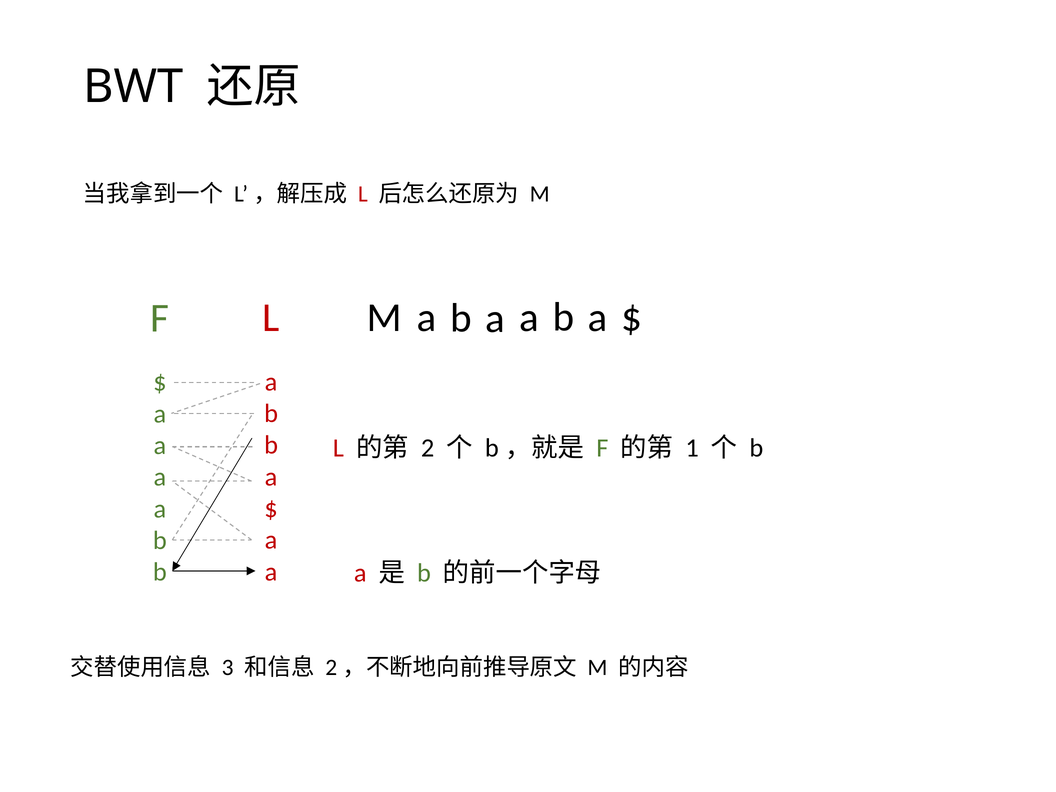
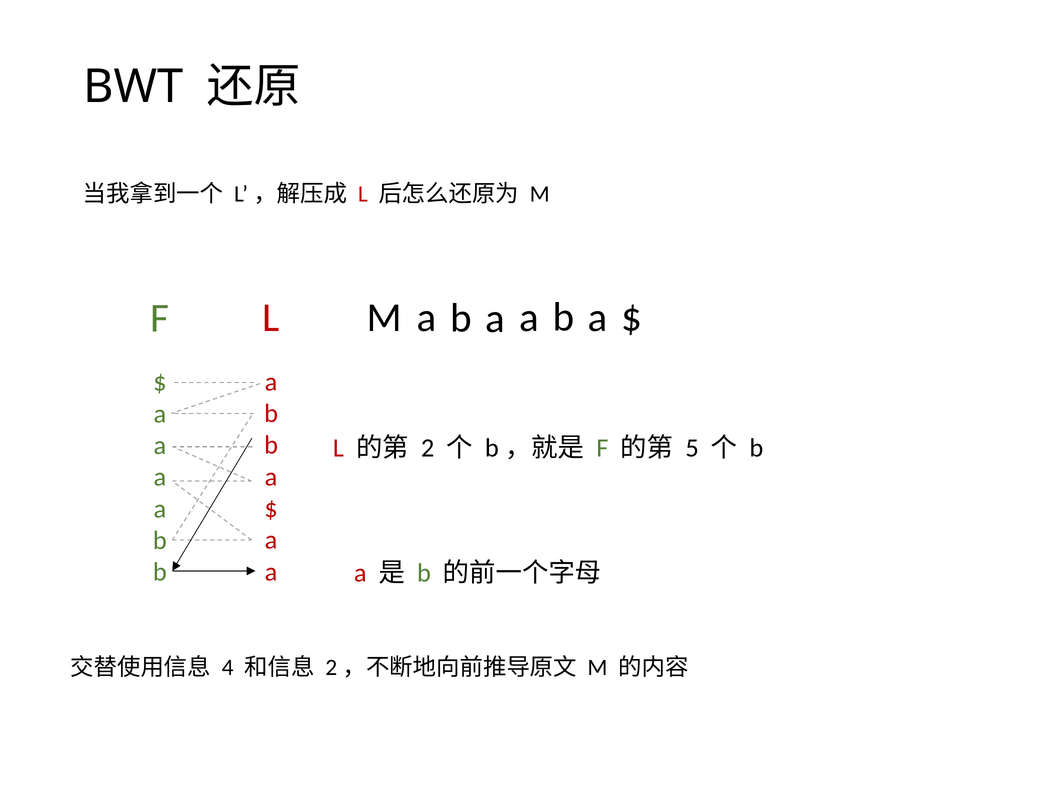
1: 1 -> 5
3: 3 -> 4
